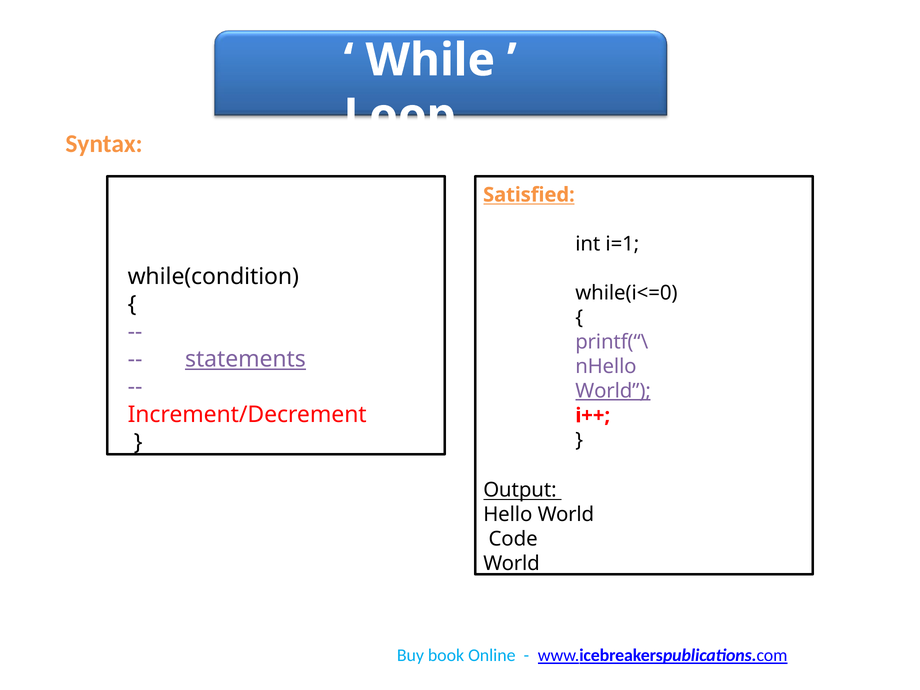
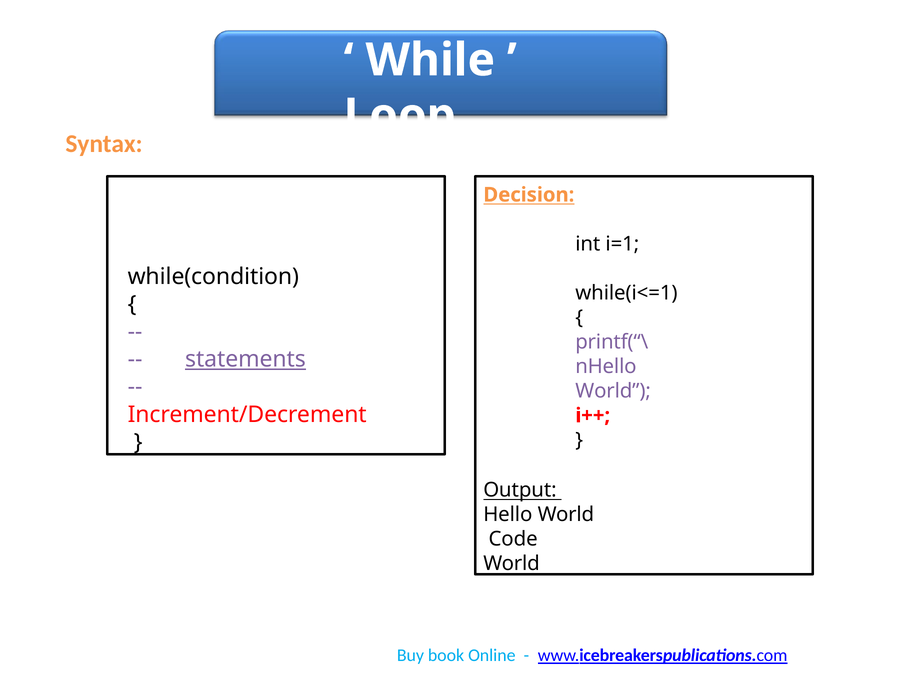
Satisfied: Satisfied -> Decision
while(i<=0: while(i<=0 -> while(i<=1
World at (613, 391) underline: present -> none
